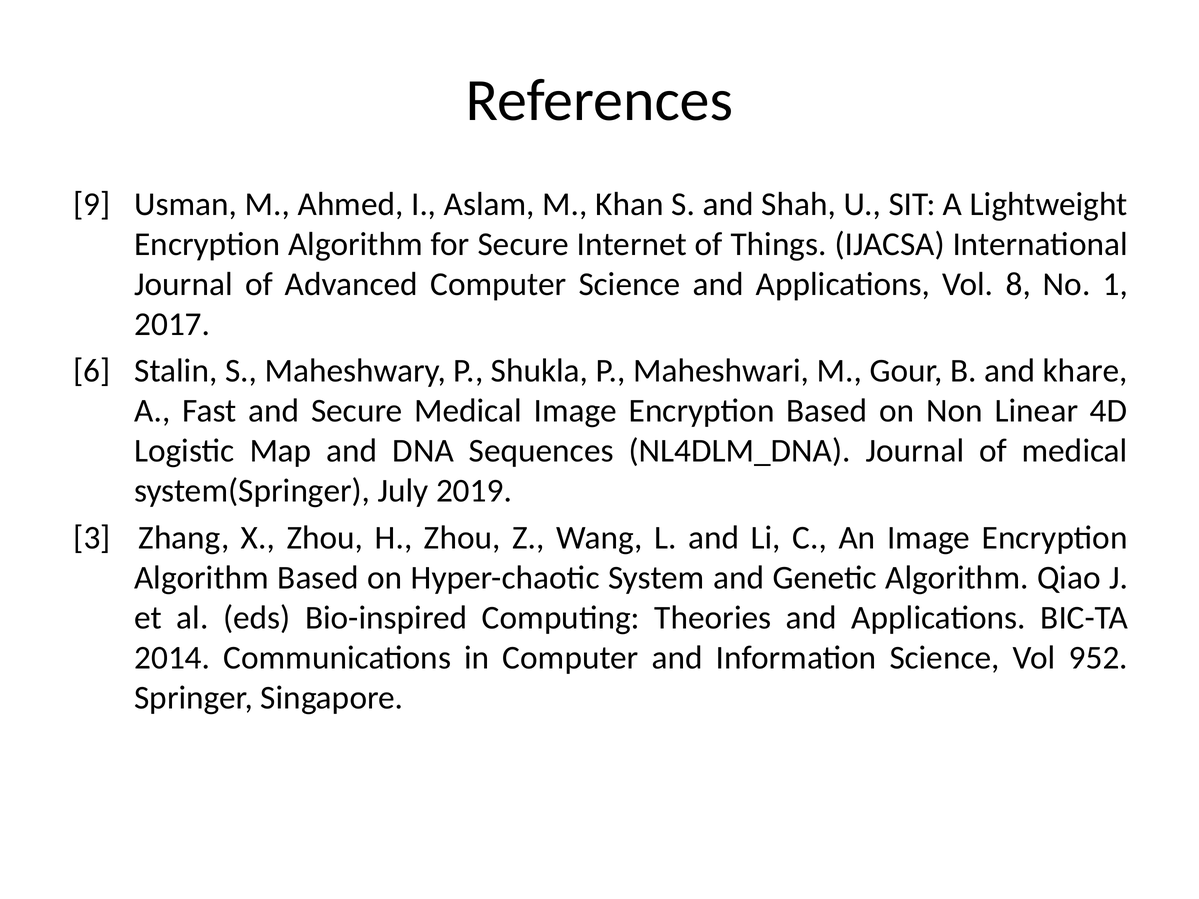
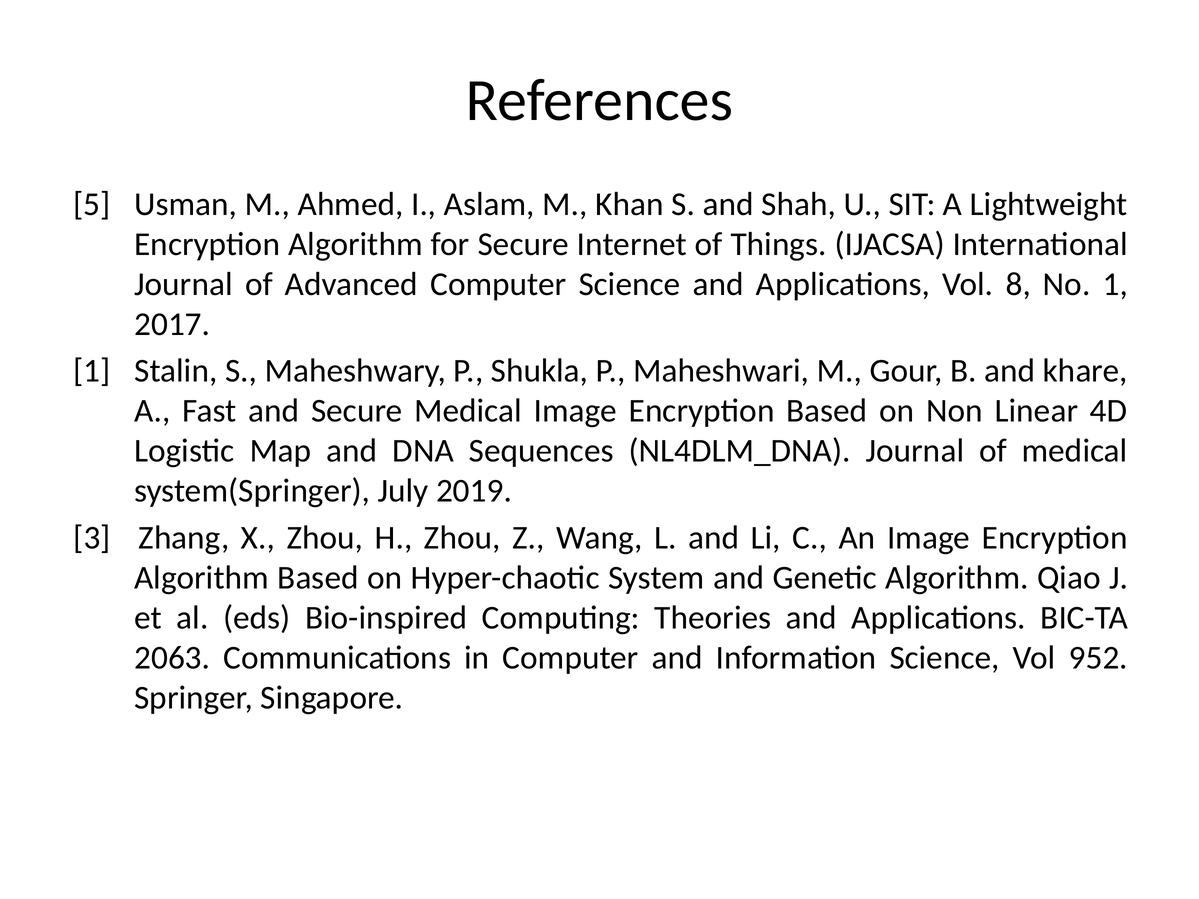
9: 9 -> 5
6 at (92, 371): 6 -> 1
2014: 2014 -> 2063
